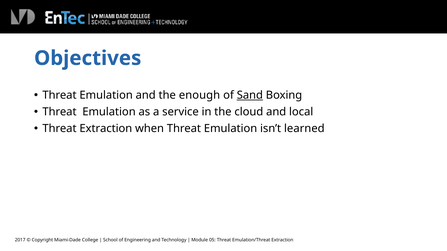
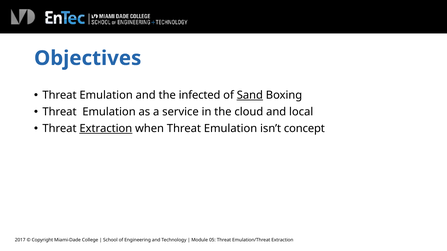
enough: enough -> infected
Extraction at (106, 129) underline: none -> present
learned: learned -> concept
